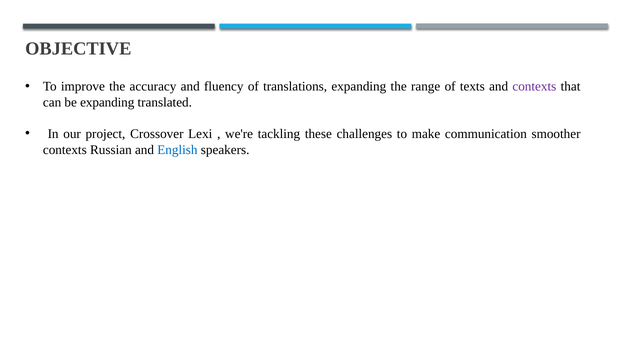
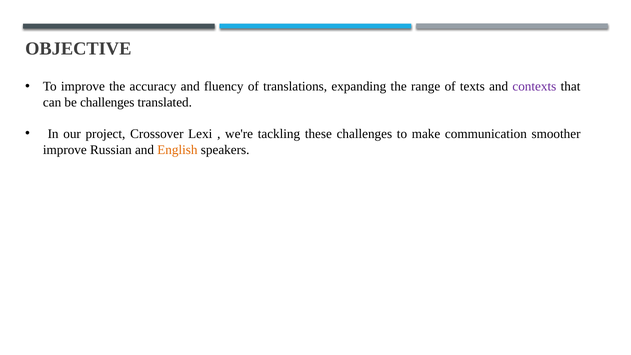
be expanding: expanding -> challenges
contexts at (65, 150): contexts -> improve
English colour: blue -> orange
